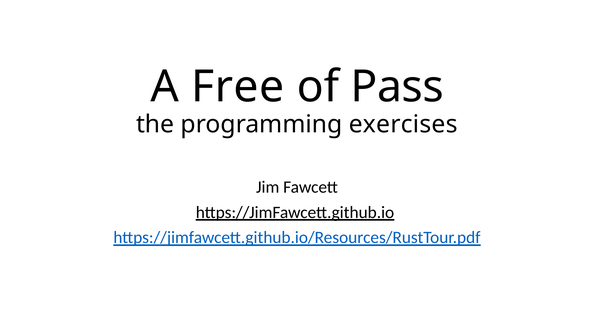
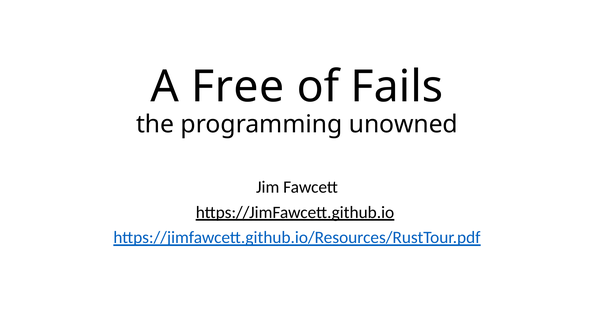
Pass: Pass -> Fails
exercises: exercises -> unowned
